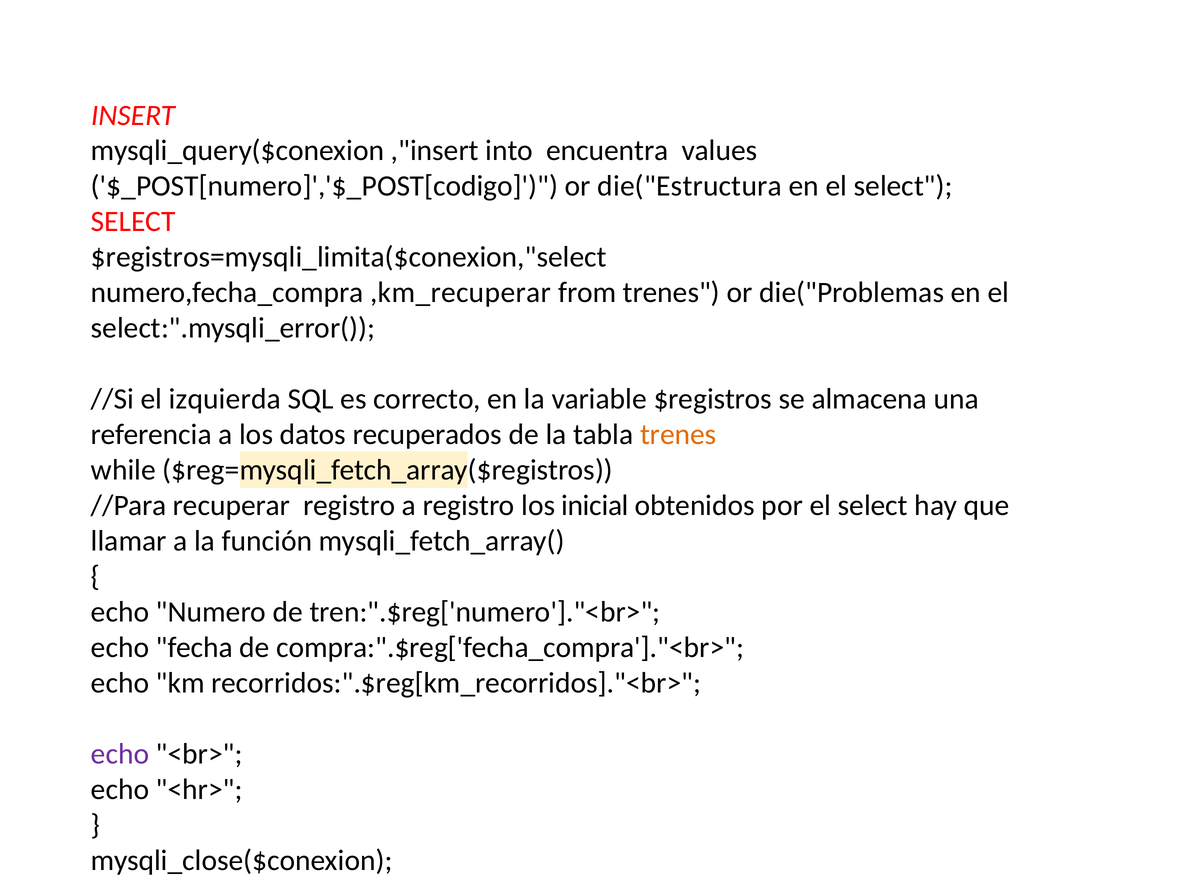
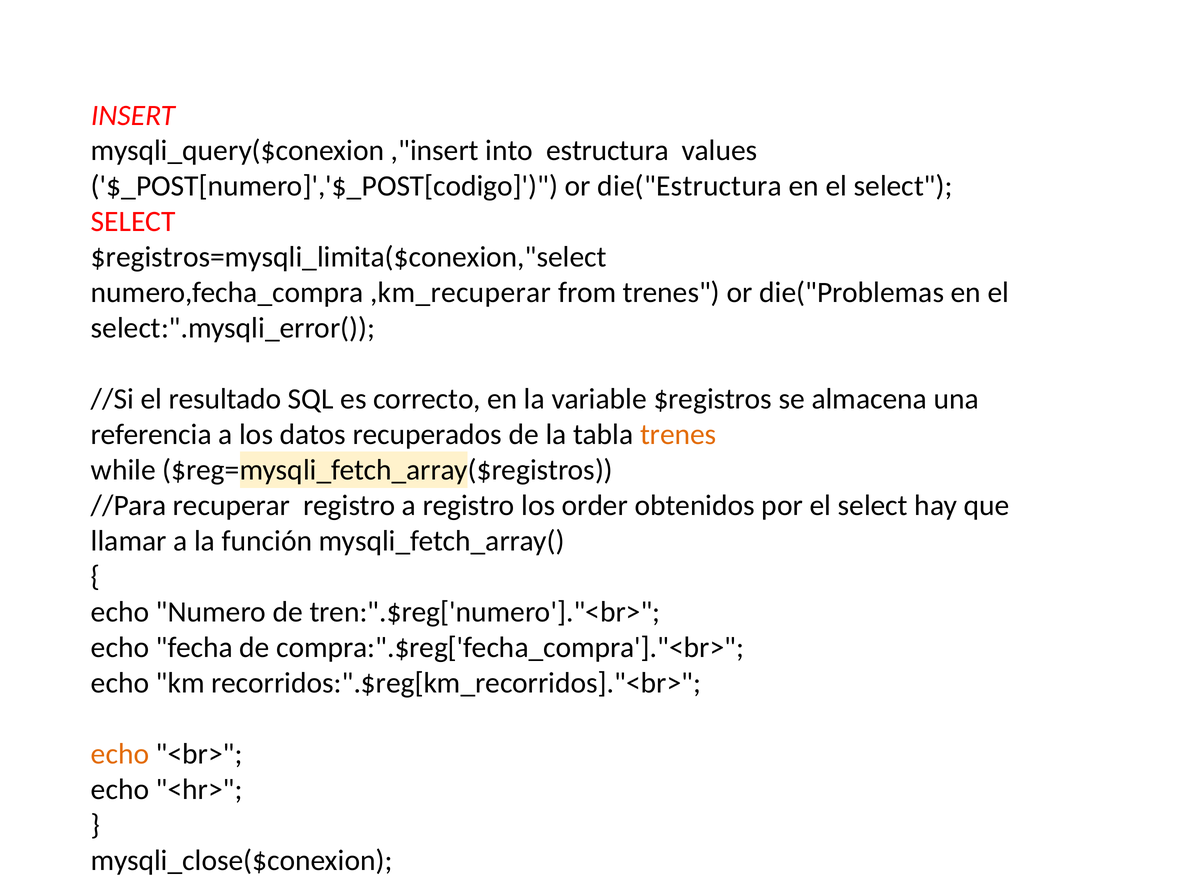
encuentra: encuentra -> estructura
izquierda: izquierda -> resultado
inicial: inicial -> order
echo at (120, 754) colour: purple -> orange
